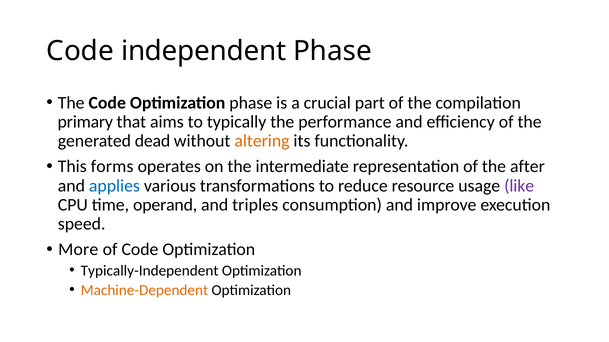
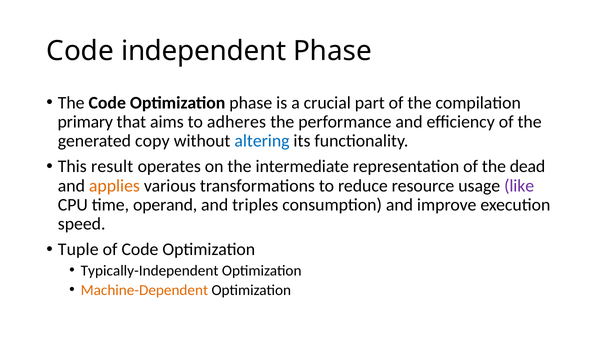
typically: typically -> adheres
dead: dead -> copy
altering colour: orange -> blue
forms: forms -> result
after: after -> dead
applies colour: blue -> orange
More: More -> Tuple
